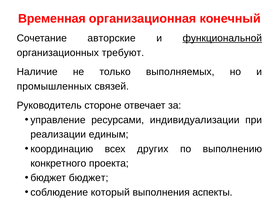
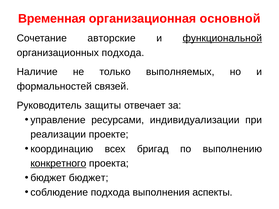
конечный: конечный -> основной
организационных требуют: требуют -> подхода
промышленных: промышленных -> формальностей
стороне: стороне -> защиты
единым: единым -> проекте
других: других -> бригад
конкретного underline: none -> present
соблюдение который: который -> подхода
